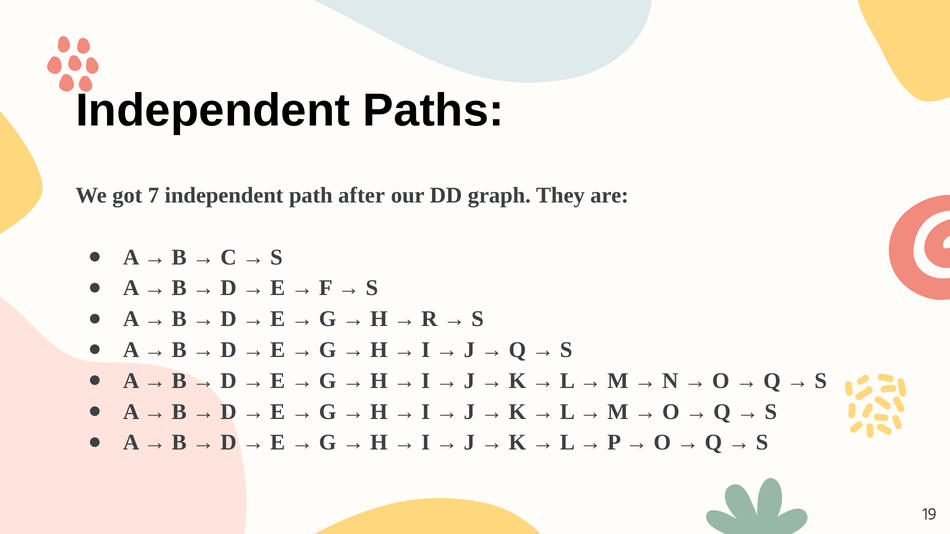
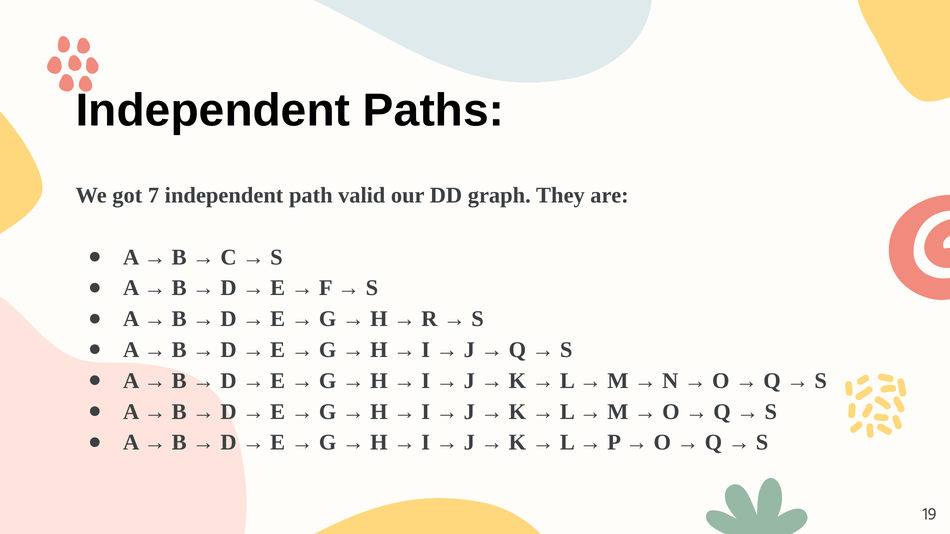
after: after -> valid
